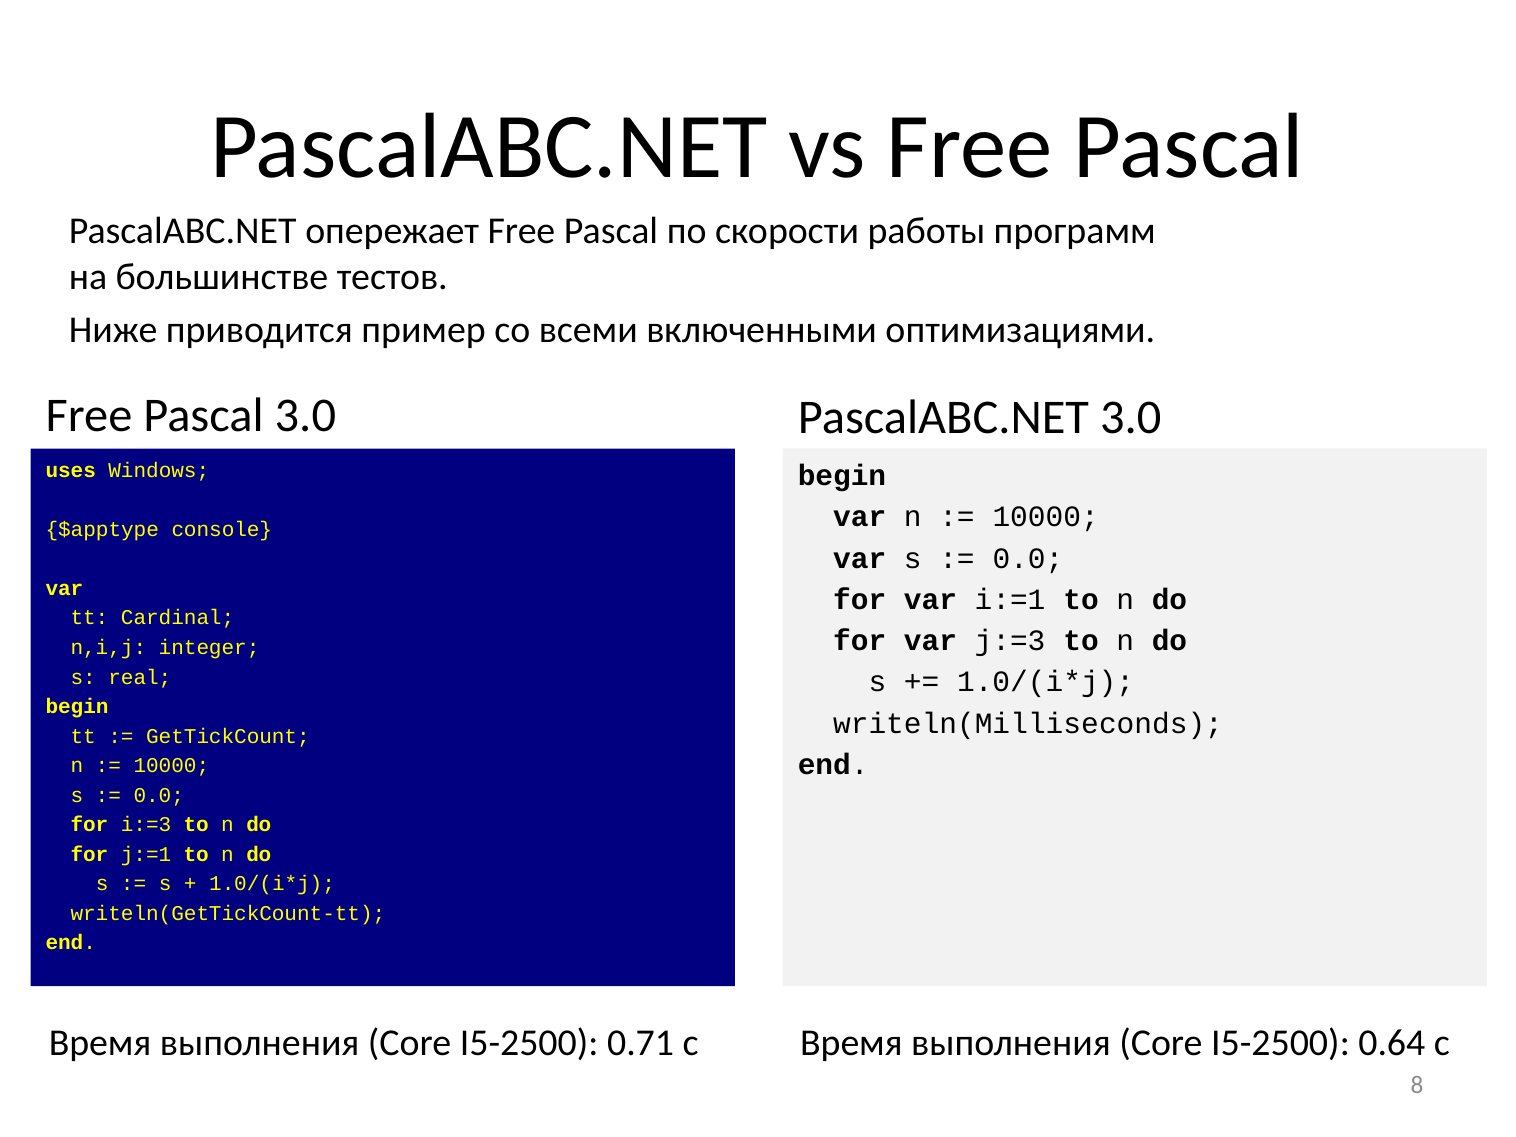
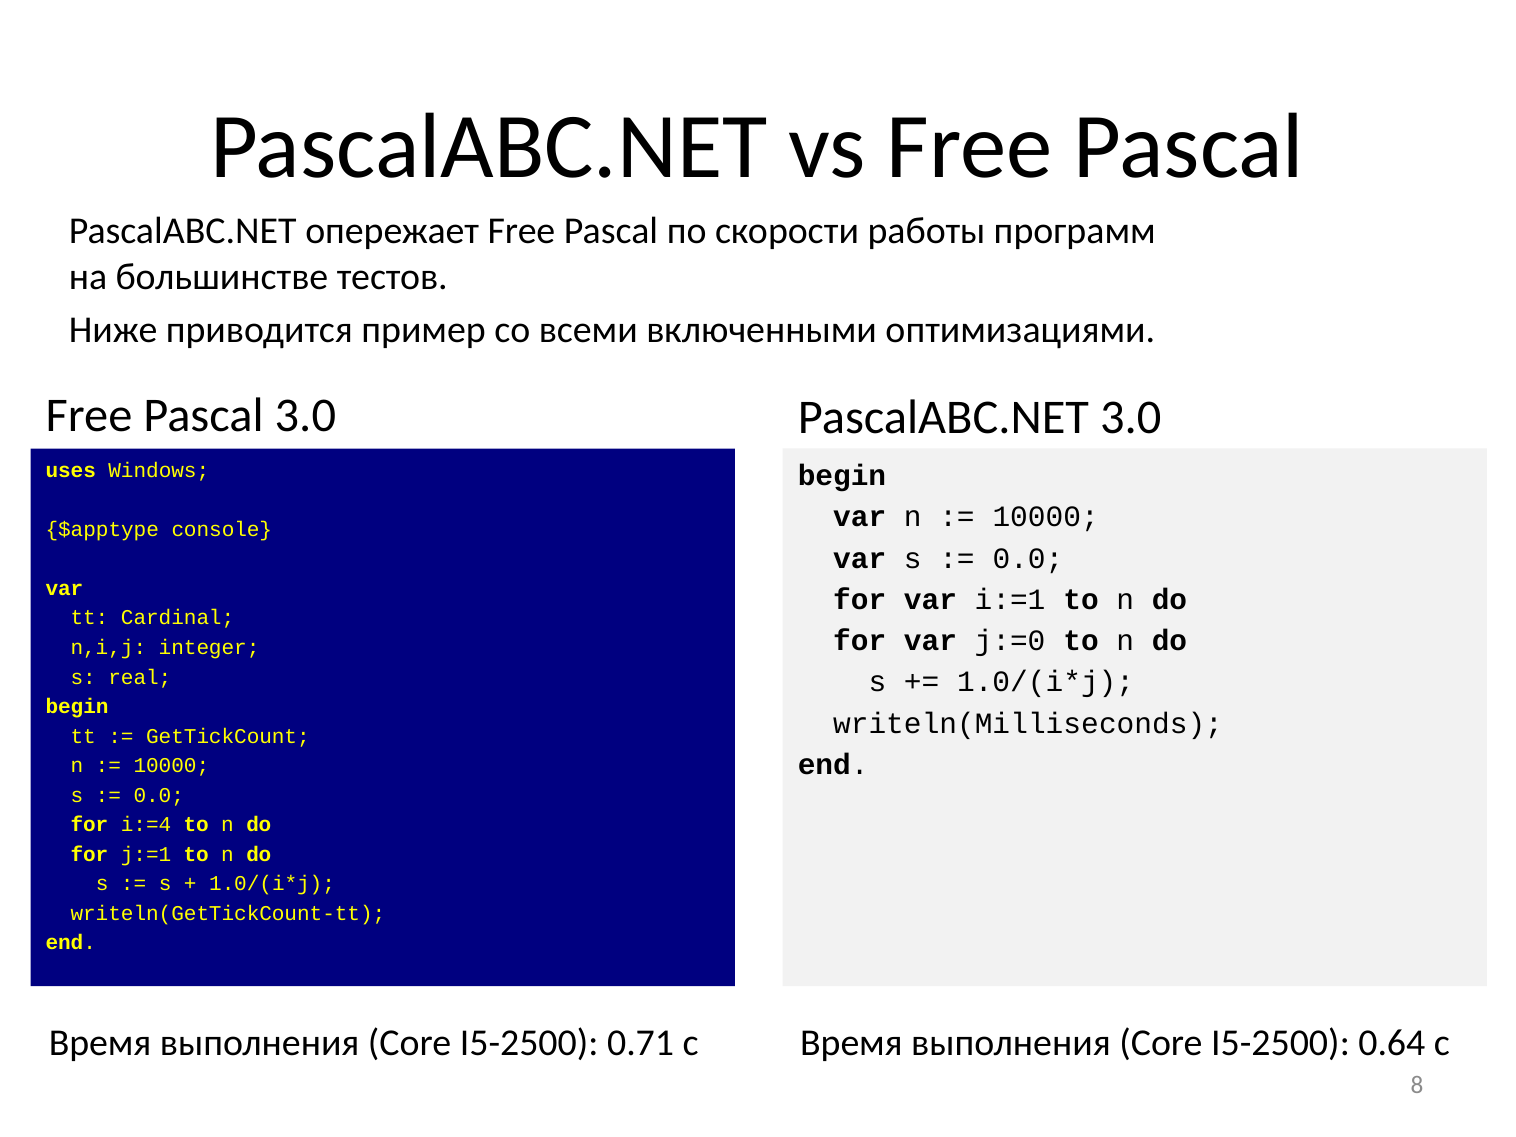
j:=3: j:=3 -> j:=0
i:=3: i:=3 -> i:=4
